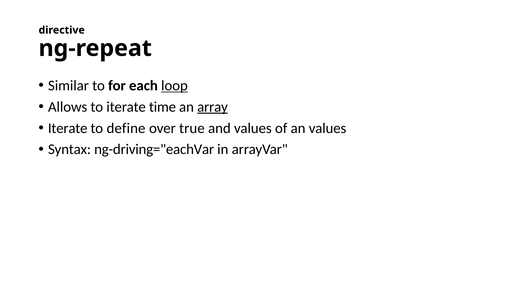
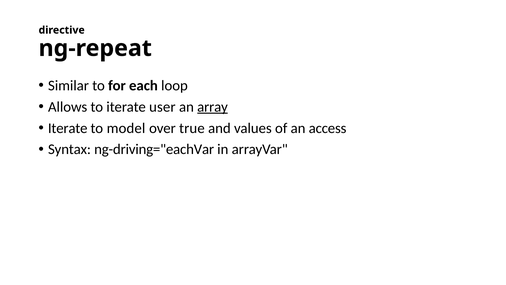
loop underline: present -> none
time: time -> user
define: define -> model
an values: values -> access
